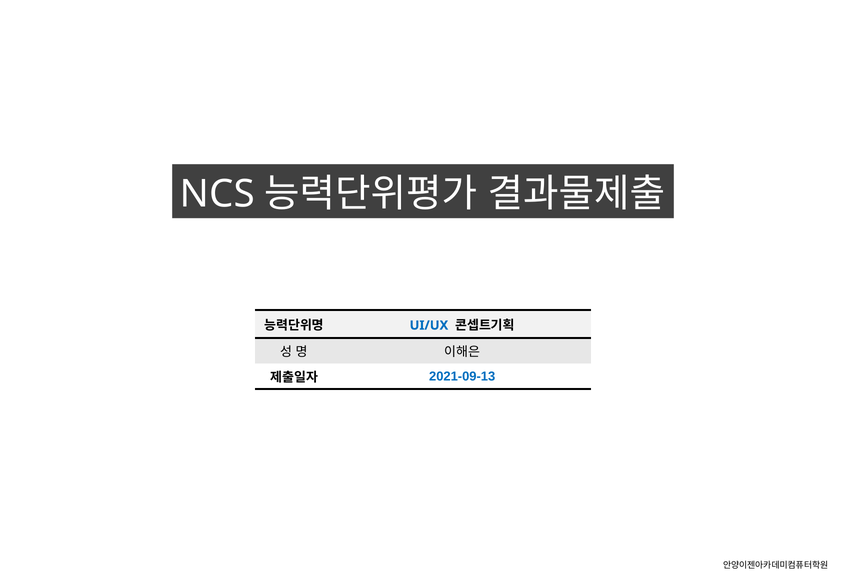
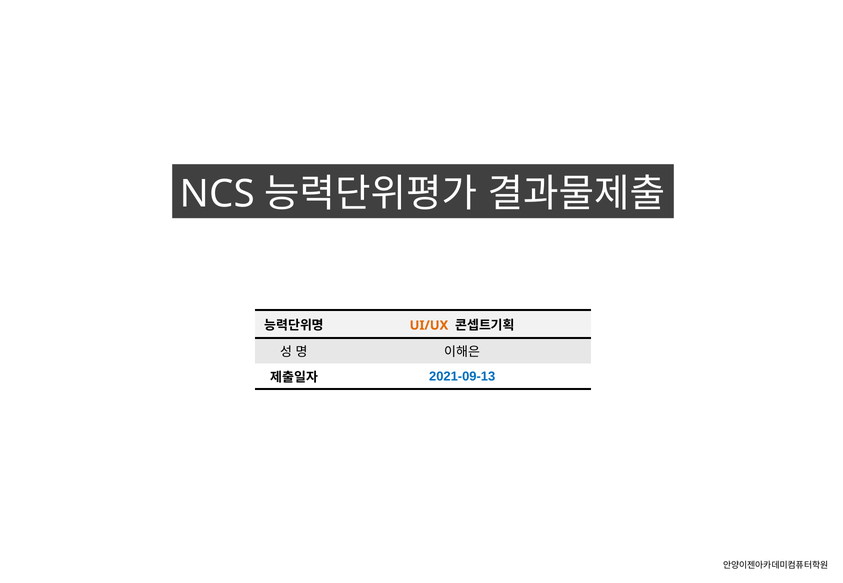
UI/UX colour: blue -> orange
